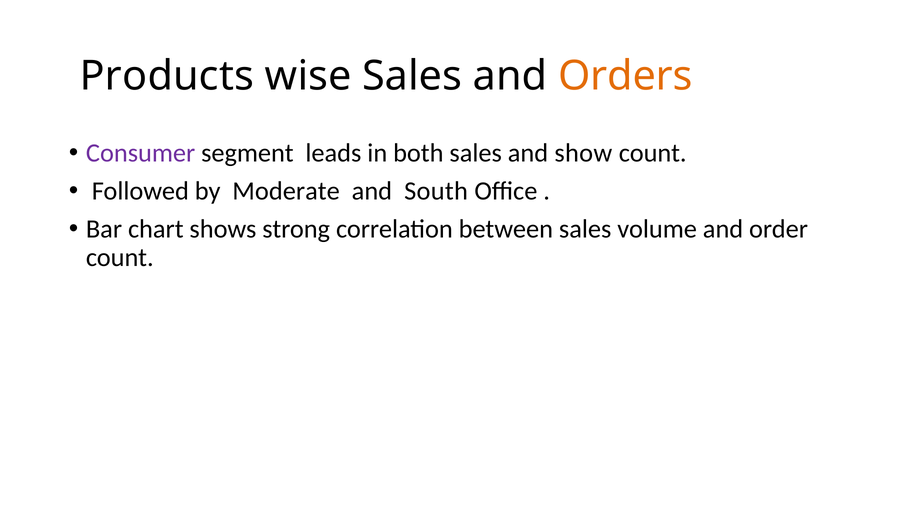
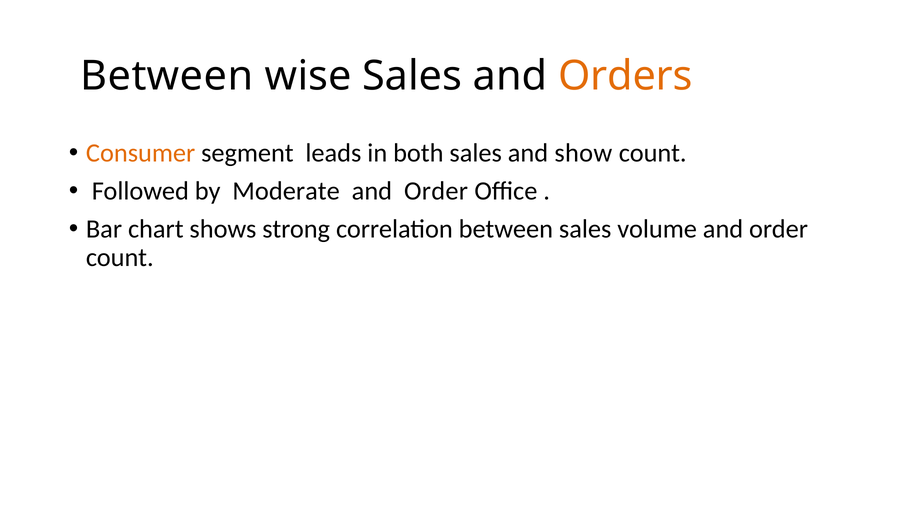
Products at (167, 76): Products -> Between
Consumer colour: purple -> orange
South at (436, 191): South -> Order
